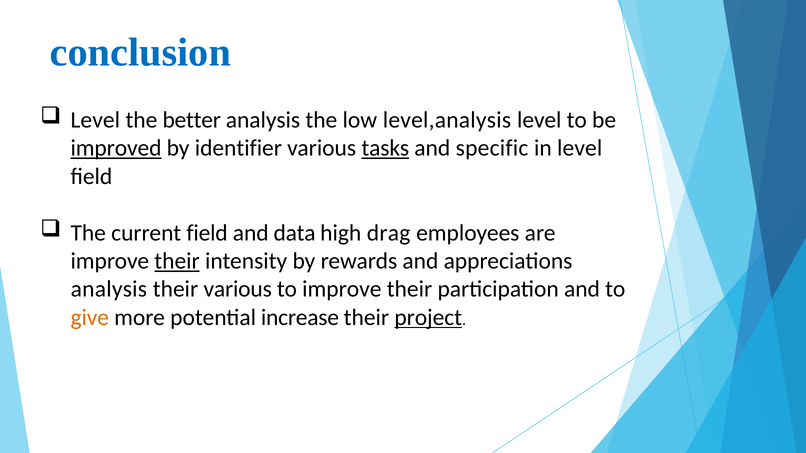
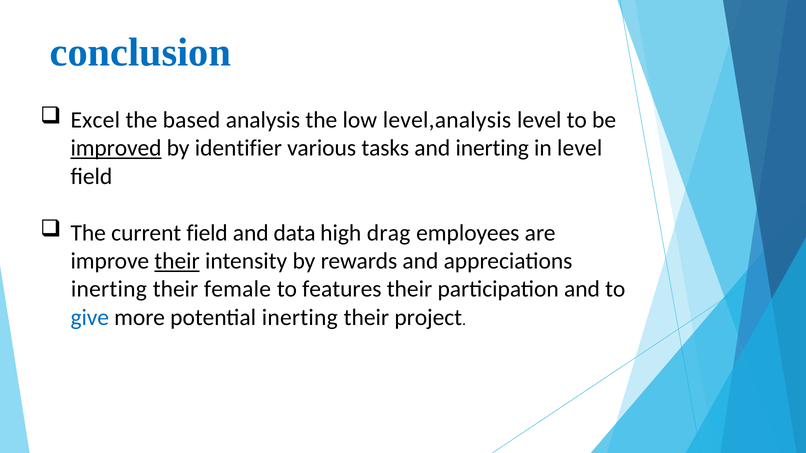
Level at (95, 120): Level -> Excel
better: better -> based
tasks underline: present -> none
and specific: specific -> inerting
analysis at (109, 289): analysis -> inerting
their various: various -> female
to improve: improve -> features
give colour: orange -> blue
potential increase: increase -> inerting
project underline: present -> none
